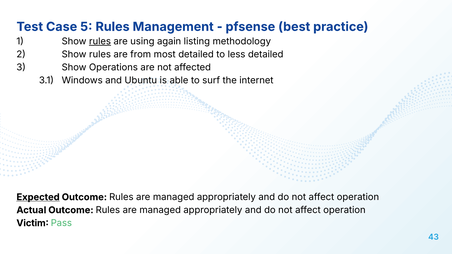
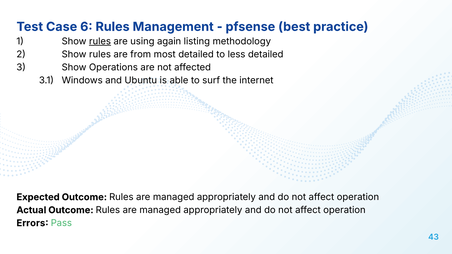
5: 5 -> 6
Expected underline: present -> none
Victim: Victim -> Errors
